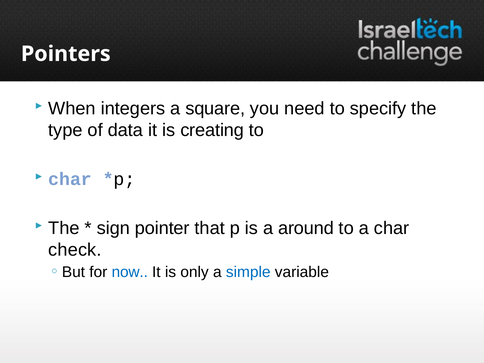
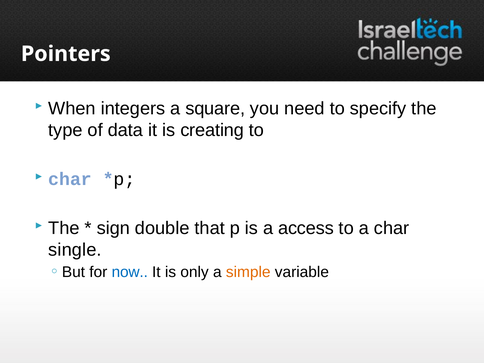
pointer: pointer -> double
around: around -> access
check: check -> single
simple colour: blue -> orange
